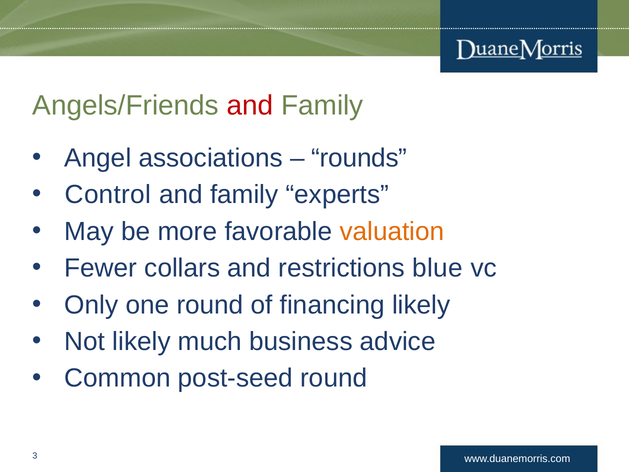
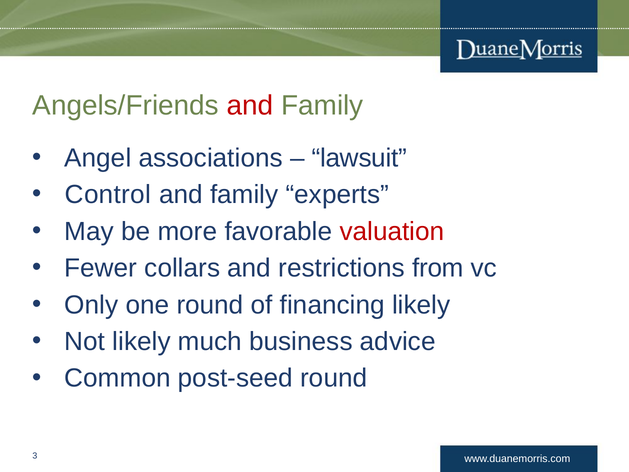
rounds: rounds -> lawsuit
valuation colour: orange -> red
blue: blue -> from
